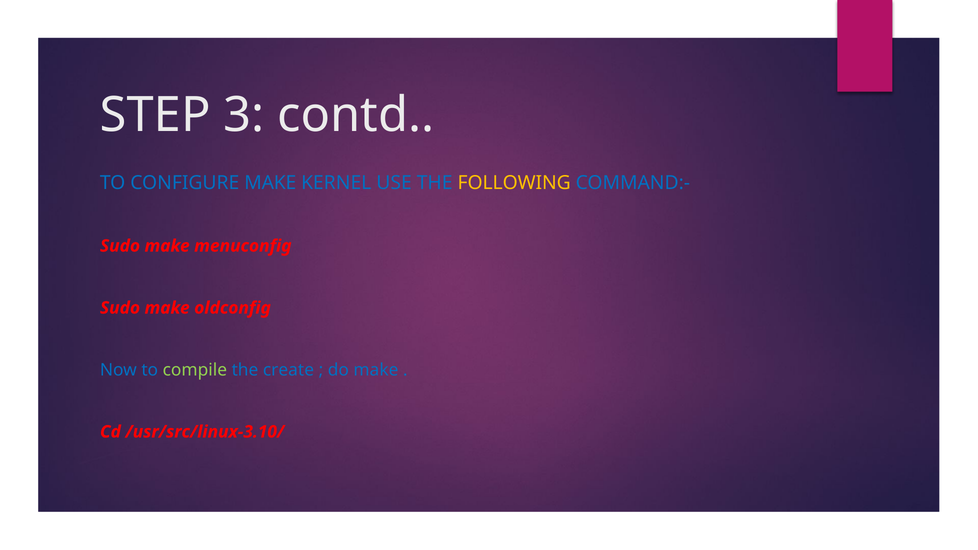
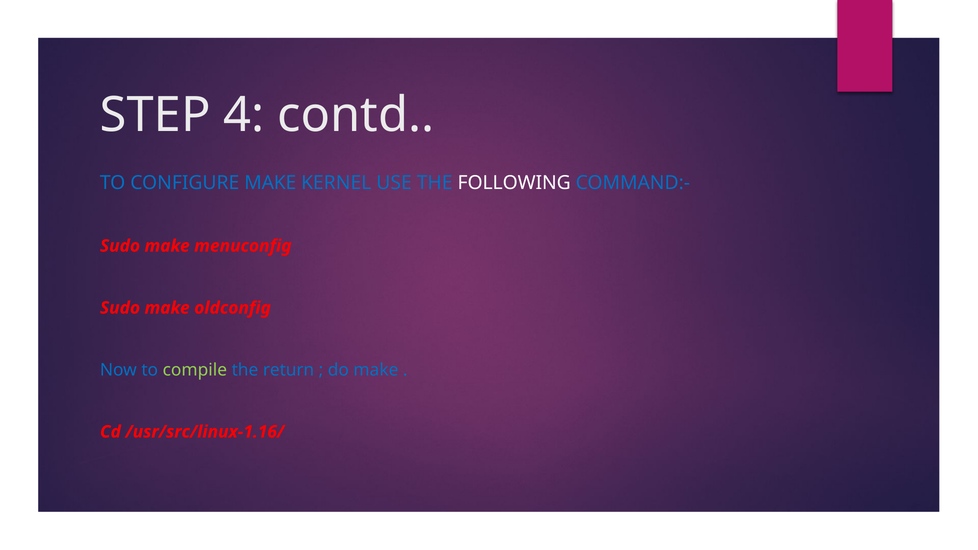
3: 3 -> 4
FOLLOWING colour: yellow -> white
create: create -> return
/usr/src/linux-3.10/: /usr/src/linux-3.10/ -> /usr/src/linux-1.16/
